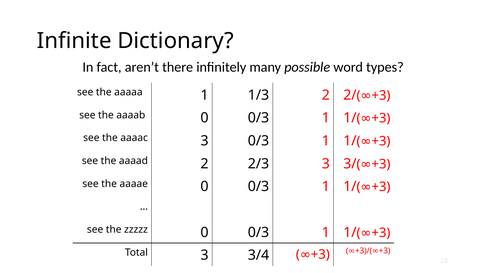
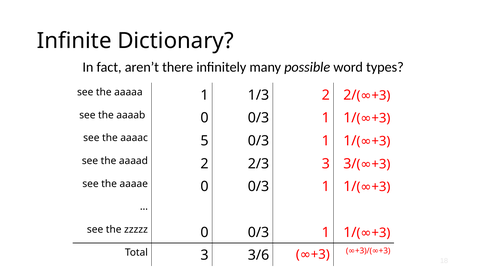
aaaac 3: 3 -> 5
3/4: 3/4 -> 3/6
